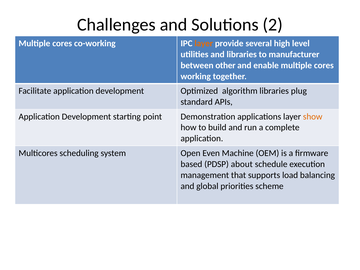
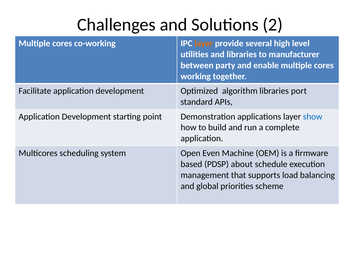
other: other -> party
plug: plug -> port
show colour: orange -> blue
